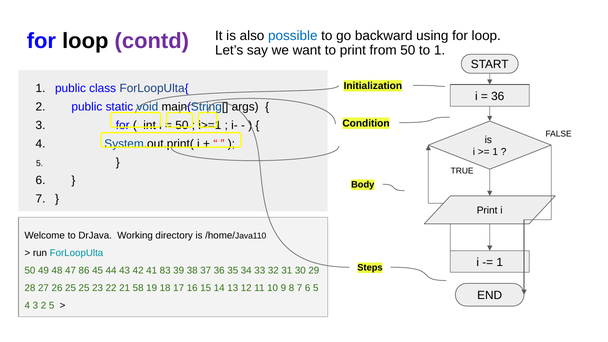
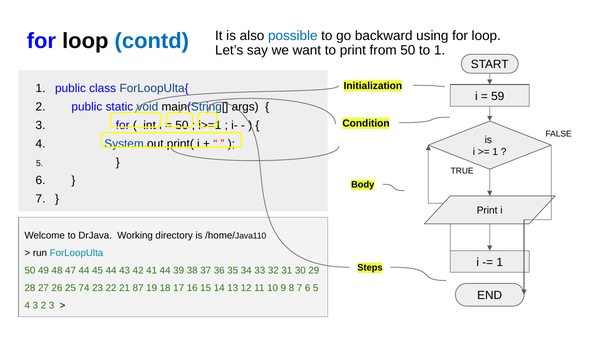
contd colour: purple -> blue
36 at (498, 96): 36 -> 59
47 86: 86 -> 44
41 83: 83 -> 44
25 25: 25 -> 74
58: 58 -> 87
2 5: 5 -> 3
